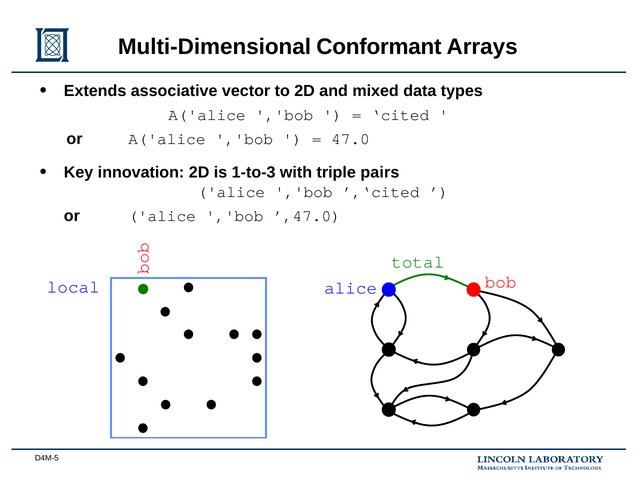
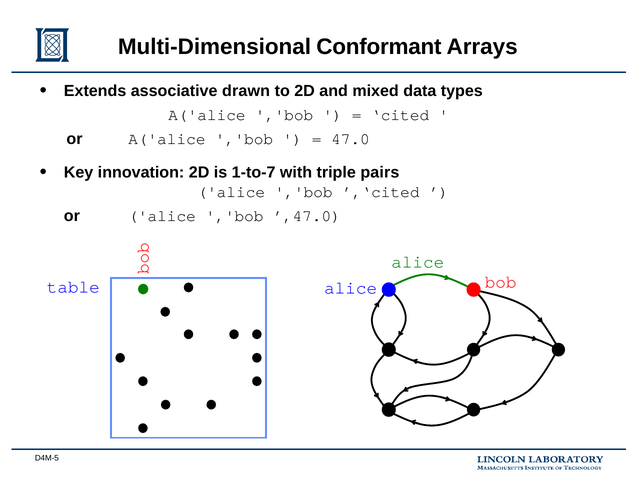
vector: vector -> drawn
1-to-3: 1-to-3 -> 1-to-7
total at (418, 262): total -> alice
local: local -> table
